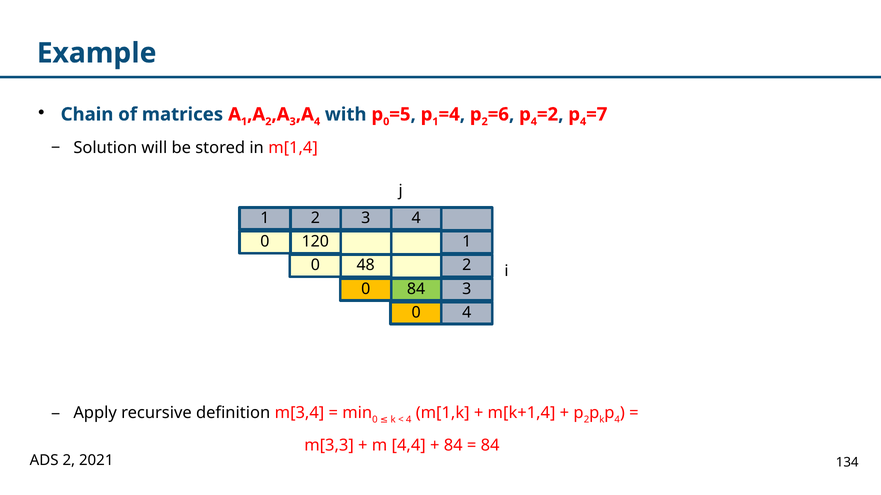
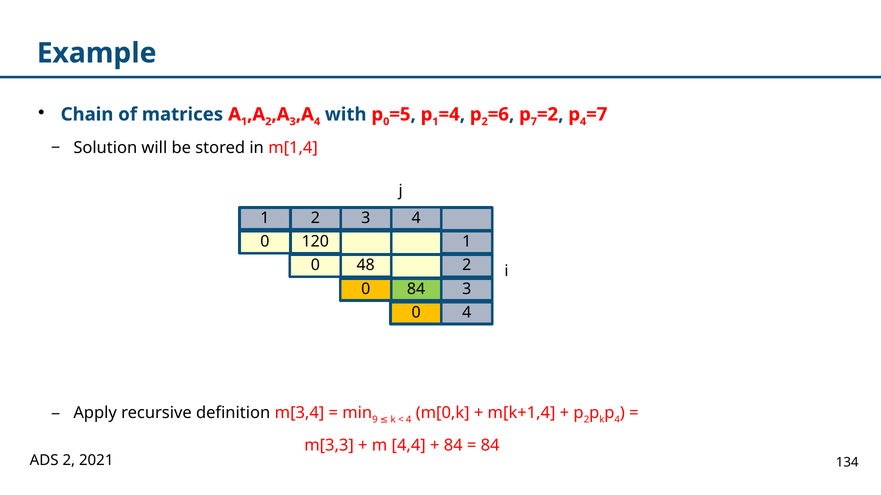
4 at (534, 122): 4 -> 7
0 at (375, 420): 0 -> 9
m[1,k: m[1,k -> m[0,k
